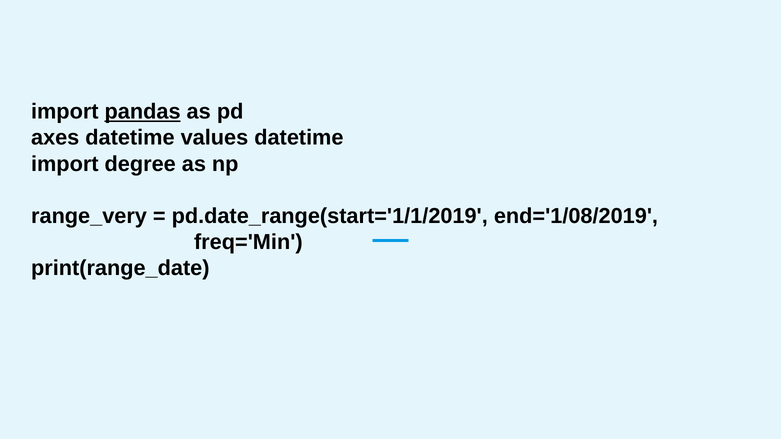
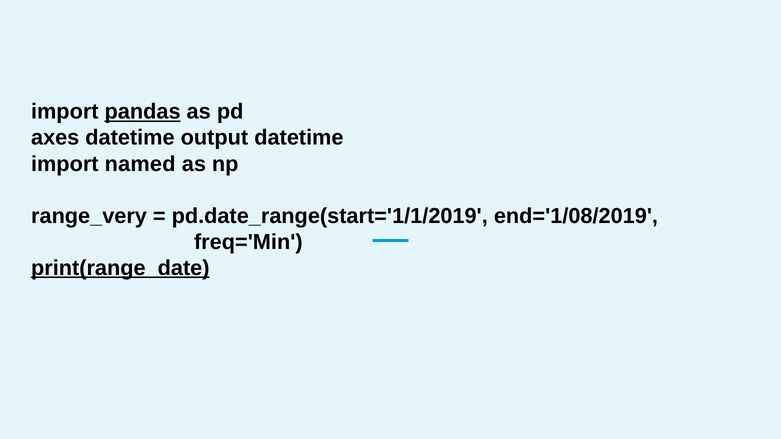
values: values -> output
degree: degree -> named
print(range_date underline: none -> present
